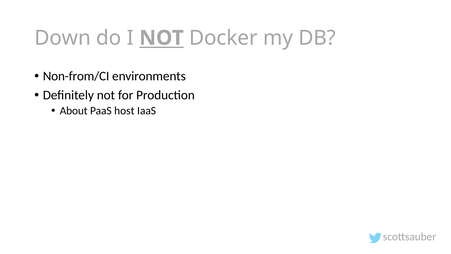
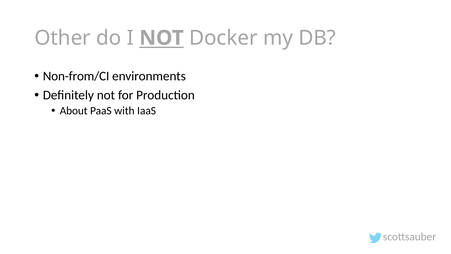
Down: Down -> Other
host: host -> with
